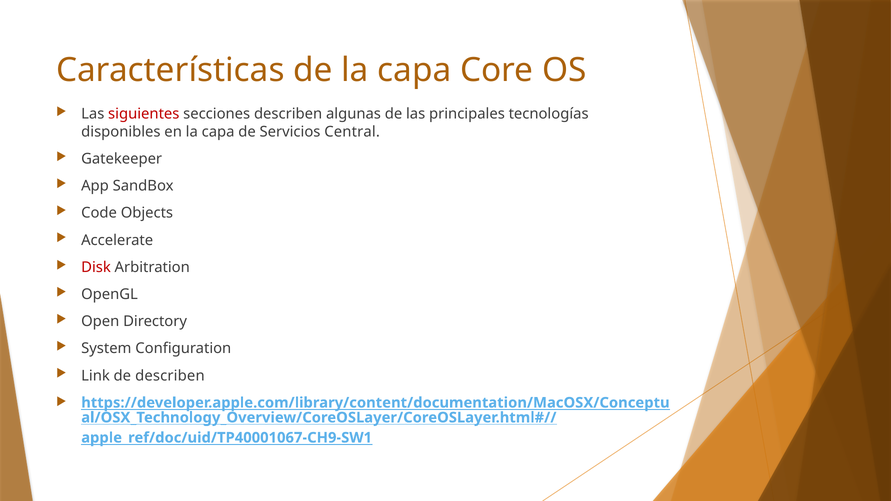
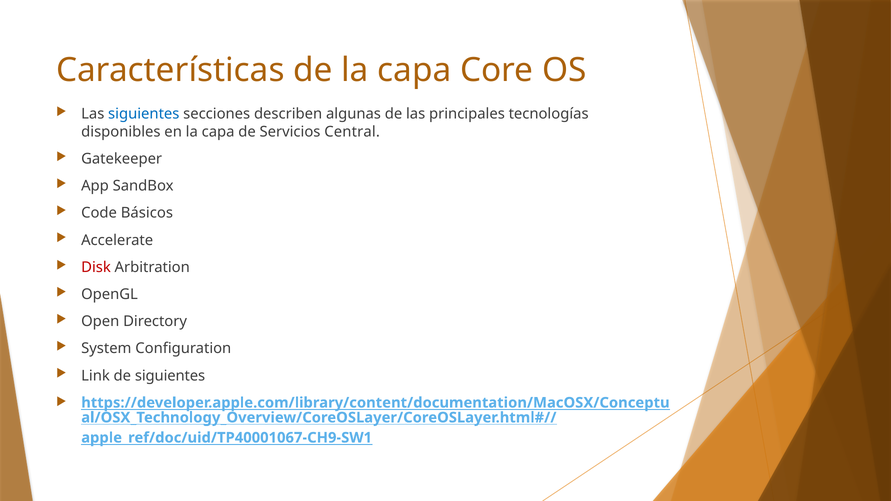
siguientes at (144, 114) colour: red -> blue
Objects: Objects -> Básicos
de describen: describen -> siguientes
